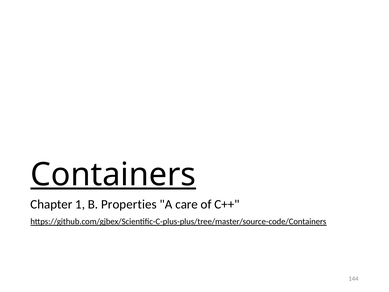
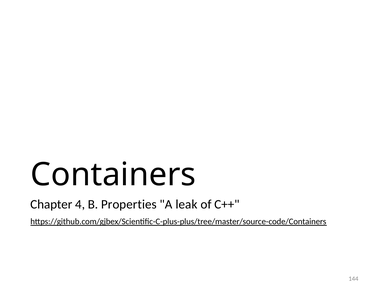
Containers underline: present -> none
1: 1 -> 4
care: care -> leak
